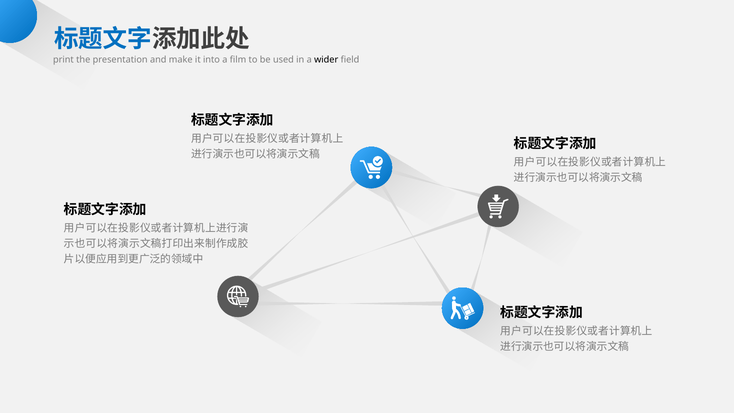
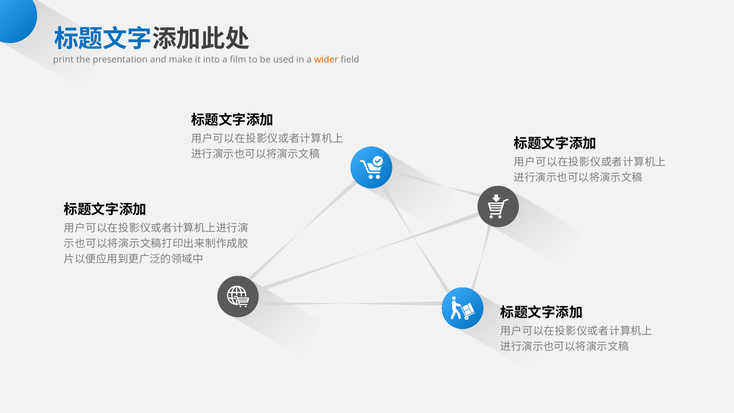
wider colour: black -> orange
